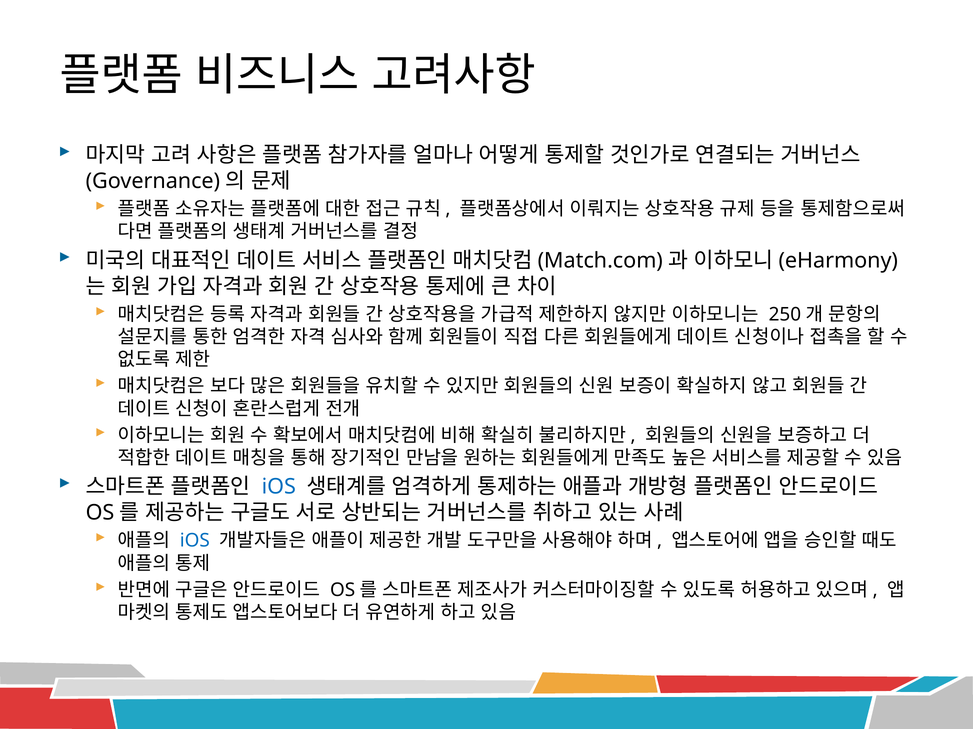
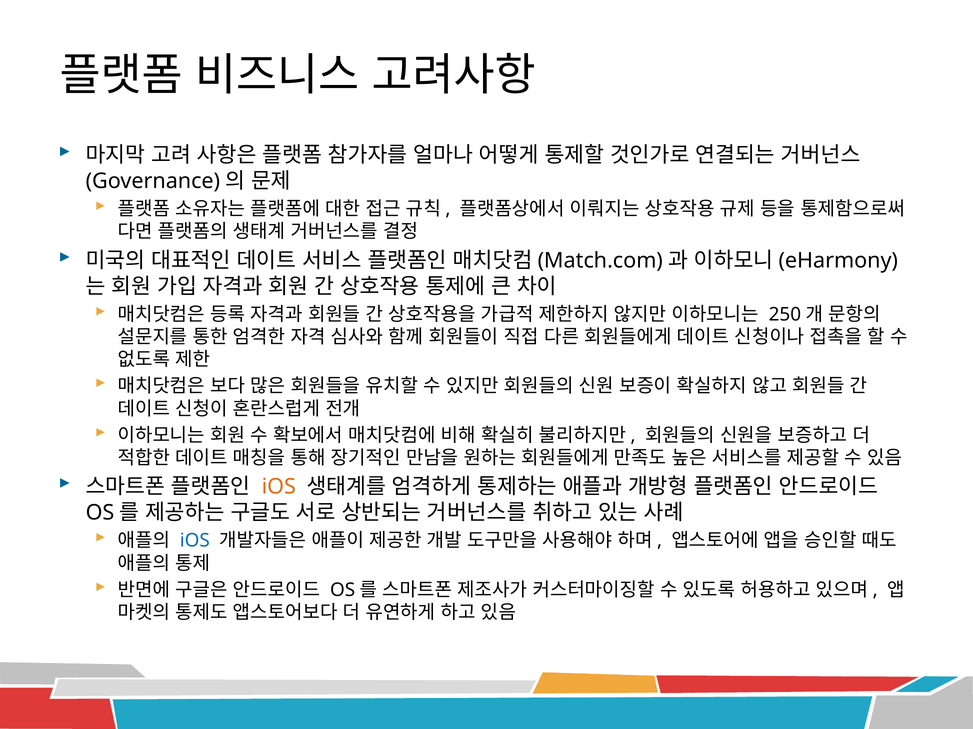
iOS at (279, 487) colour: blue -> orange
